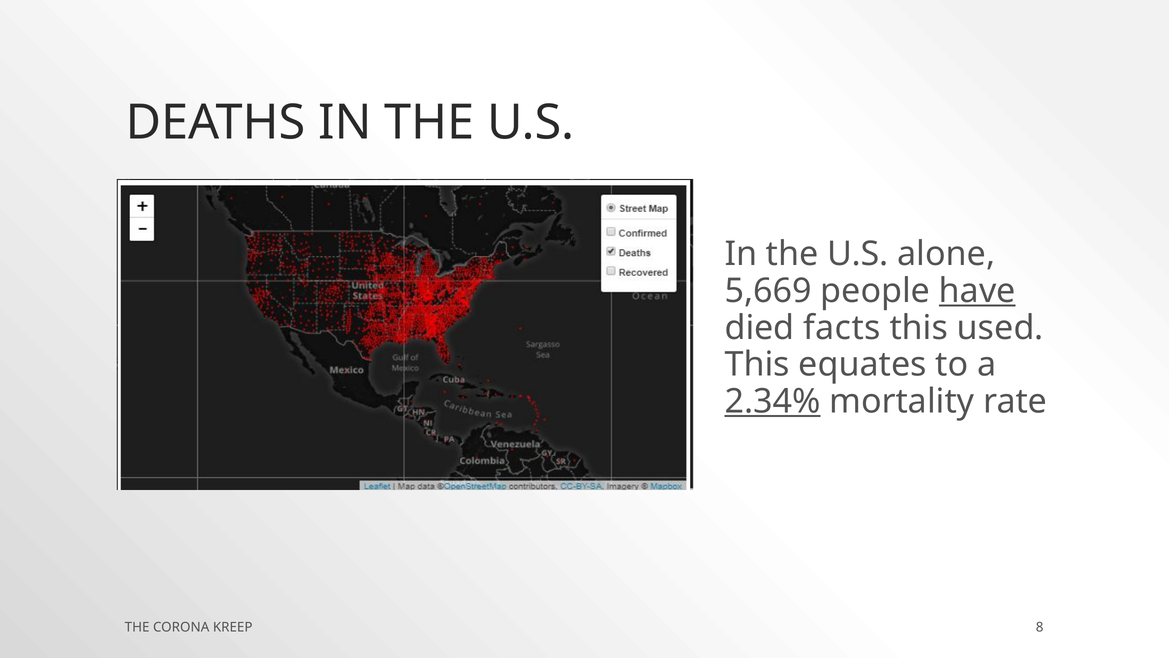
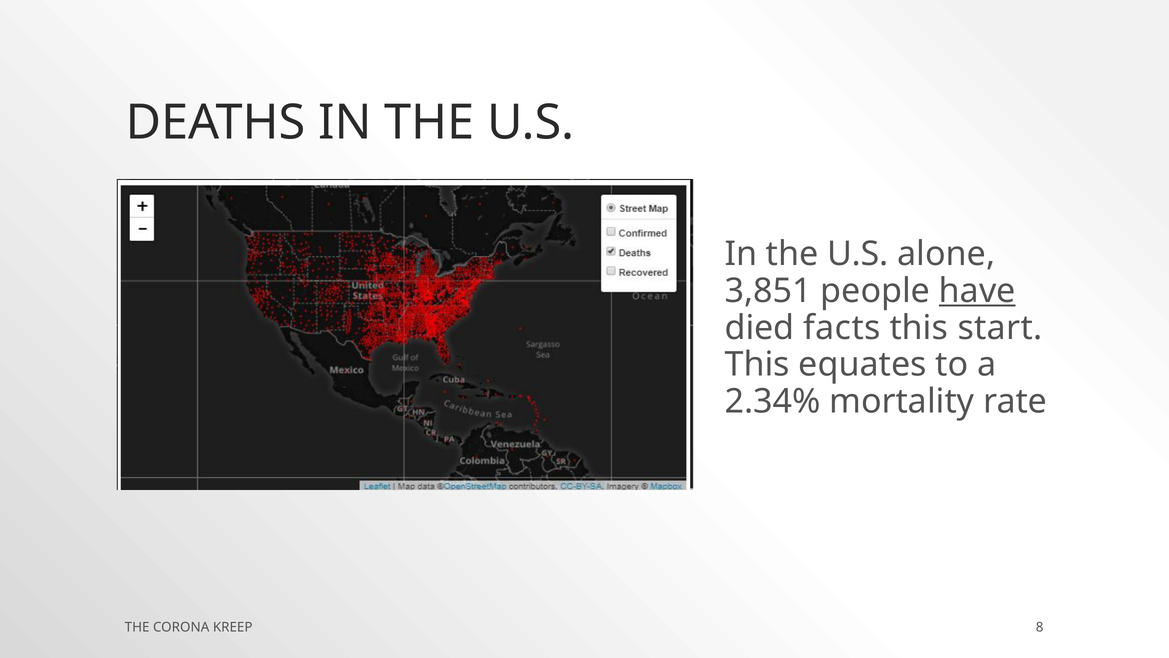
5,669: 5,669 -> 3,851
used: used -> start
2.34% underline: present -> none
